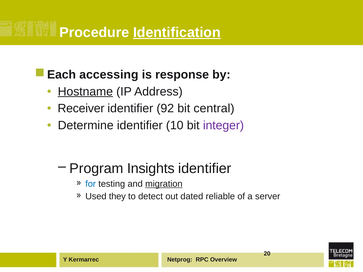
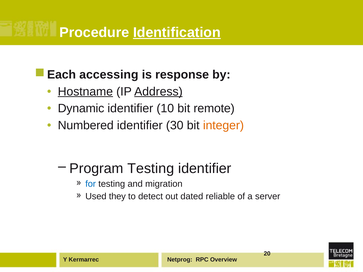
Address underline: none -> present
Receiver: Receiver -> Dynamic
92: 92 -> 10
central: central -> remote
Determine: Determine -> Numbered
10: 10 -> 30
integer colour: purple -> orange
Program Insights: Insights -> Testing
migration underline: present -> none
